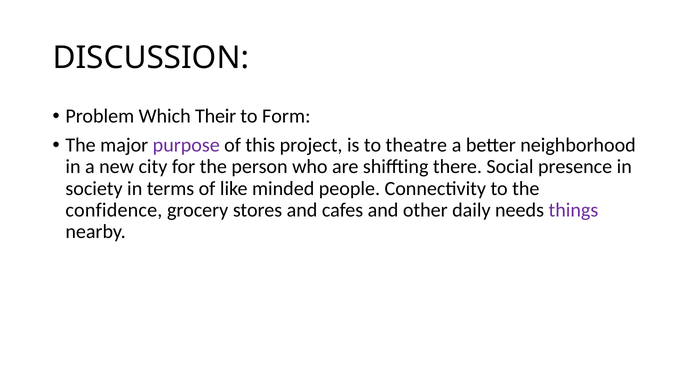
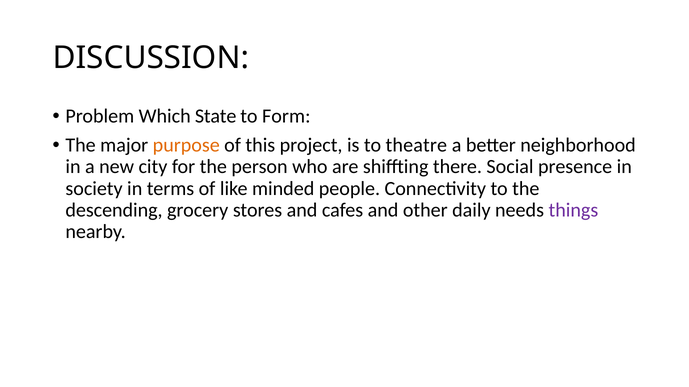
Their: Their -> State
purpose colour: purple -> orange
confidence: confidence -> descending
